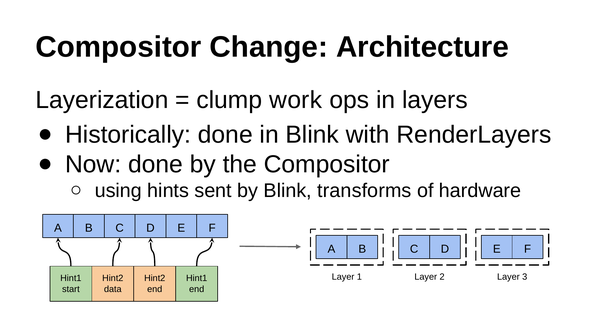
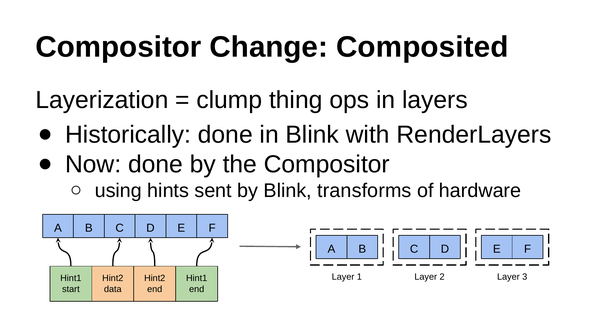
Architecture: Architecture -> Composited
work: work -> thing
